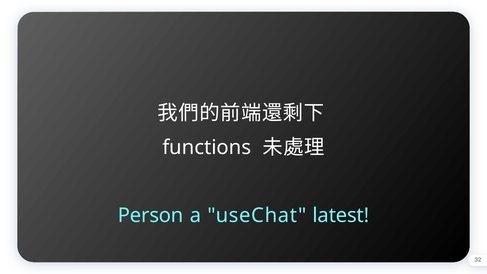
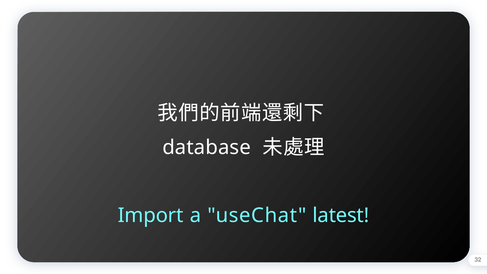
functions: functions -> database
Person: Person -> Import
